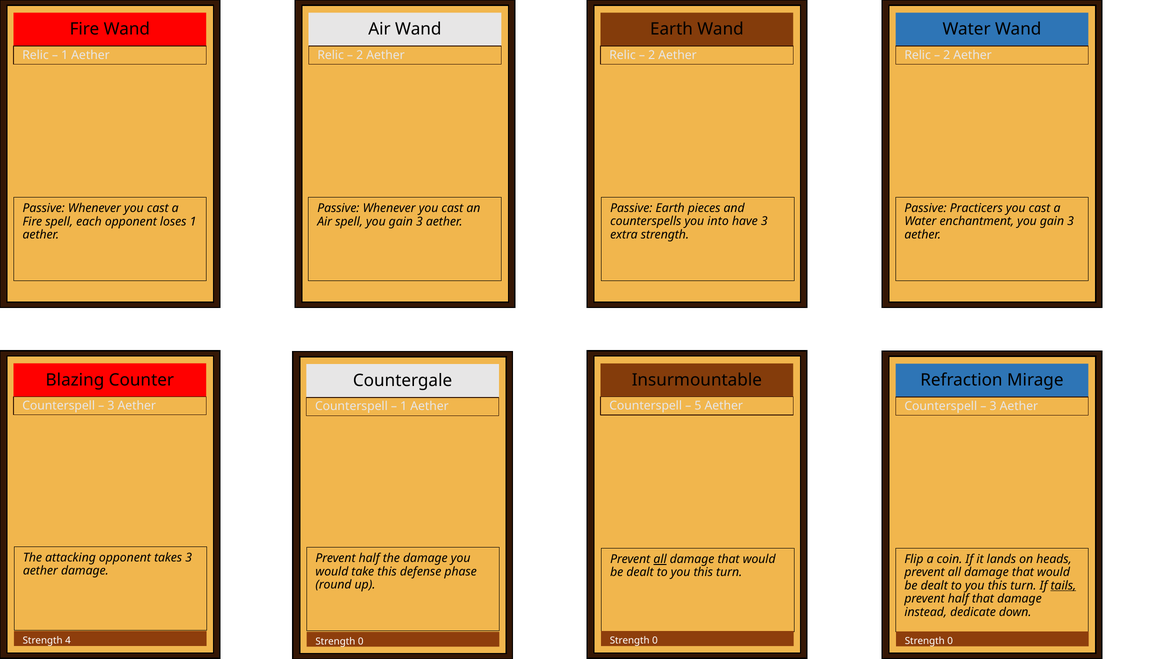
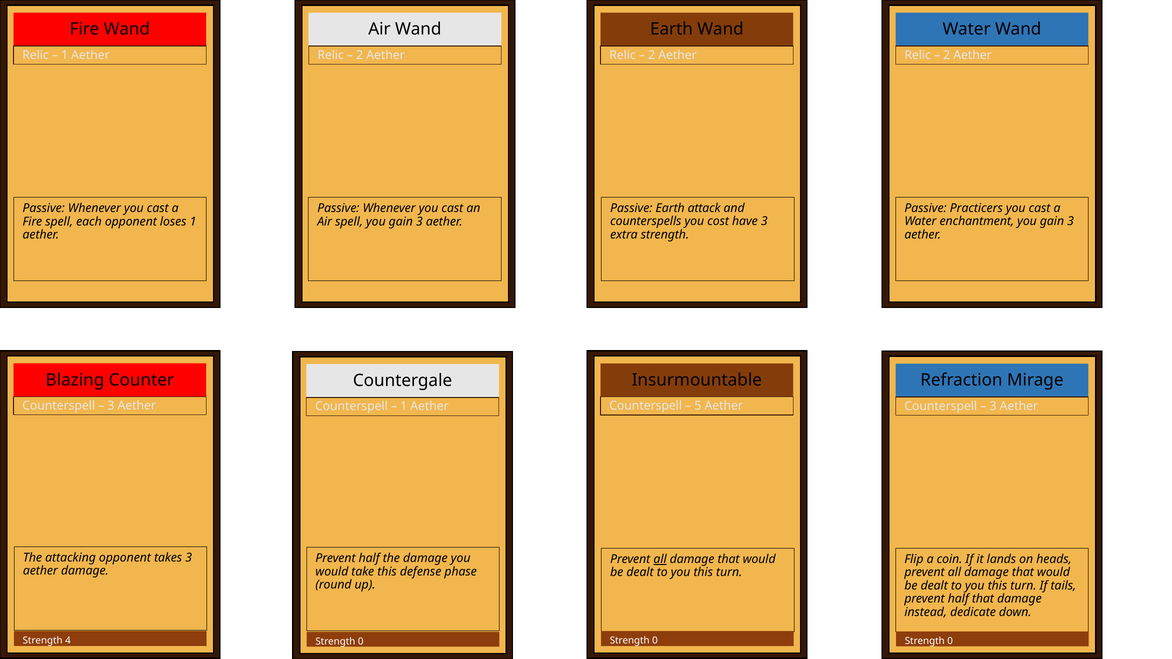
pieces: pieces -> attack
into: into -> cost
tails underline: present -> none
